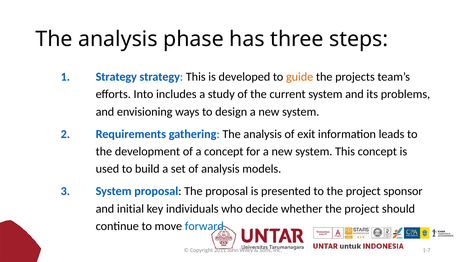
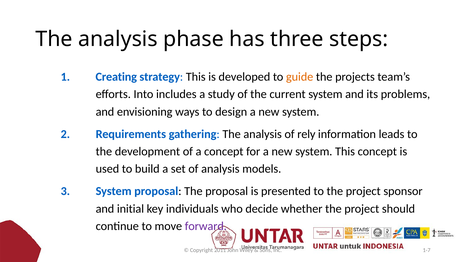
Strategy at (116, 77): Strategy -> Creating
exit: exit -> rely
forward colour: blue -> purple
